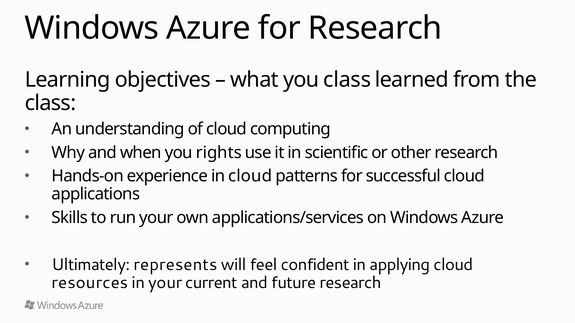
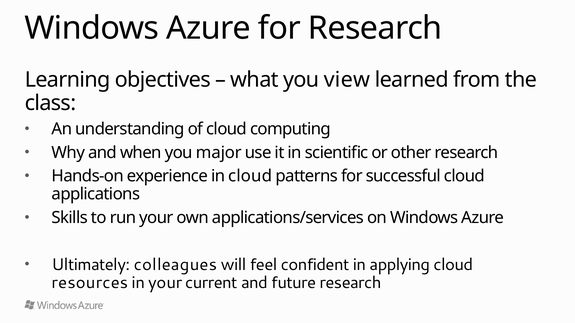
you class: class -> view
rights: rights -> major
represents: represents -> colleagues
